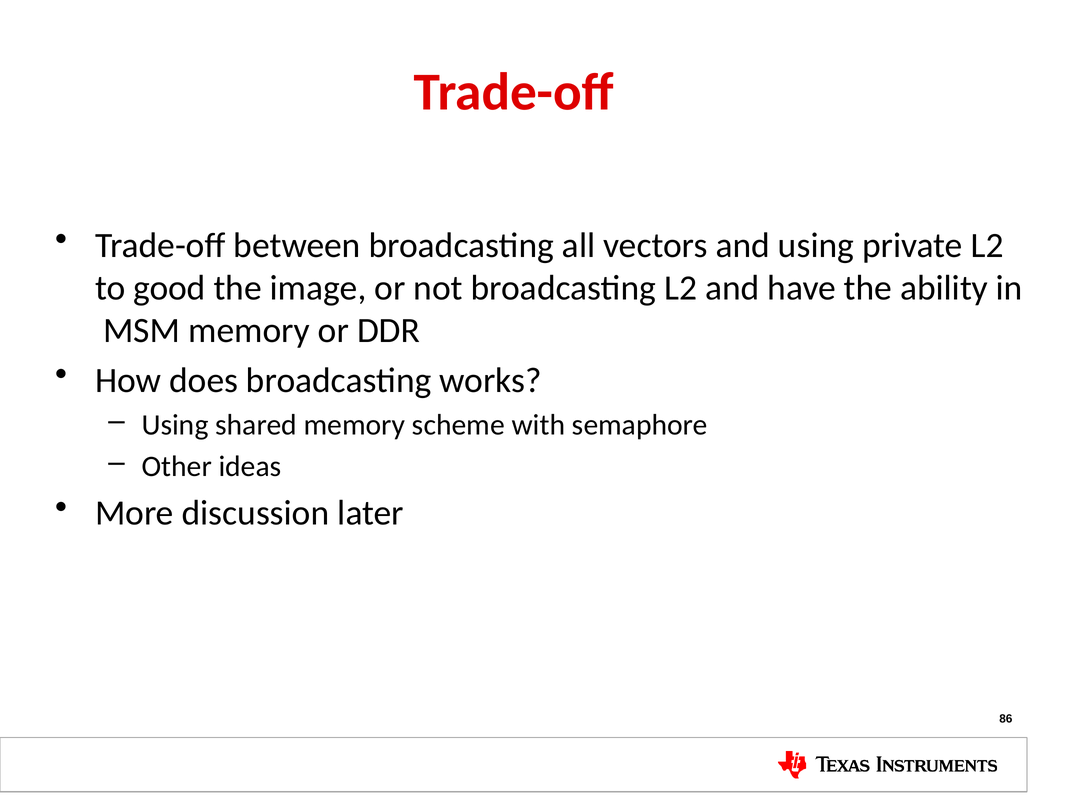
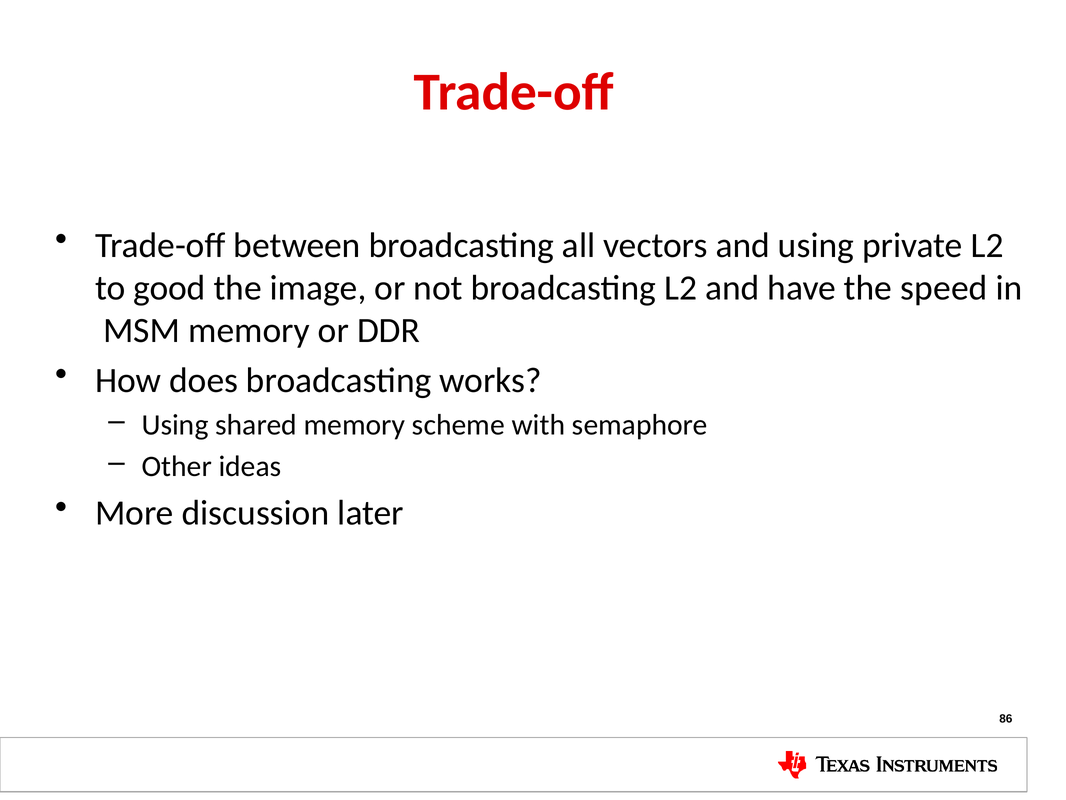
ability: ability -> speed
